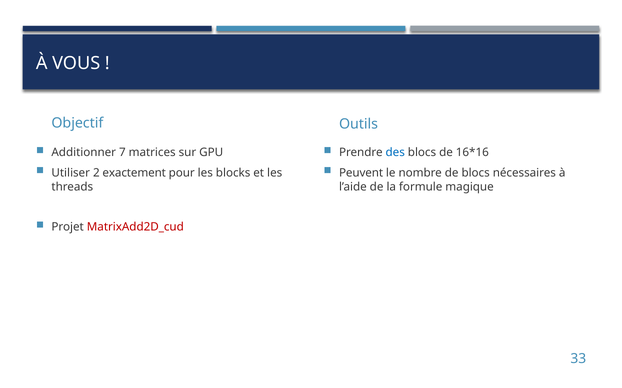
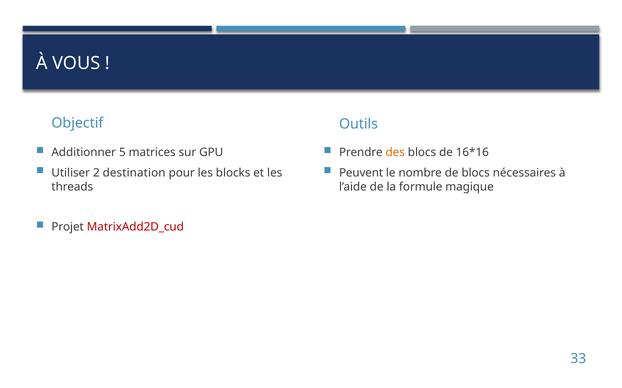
7: 7 -> 5
des colour: blue -> orange
exactement: exactement -> destination
